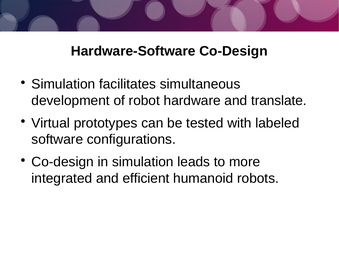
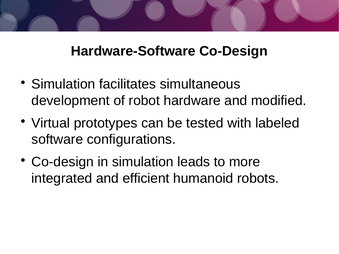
translate: translate -> modified
